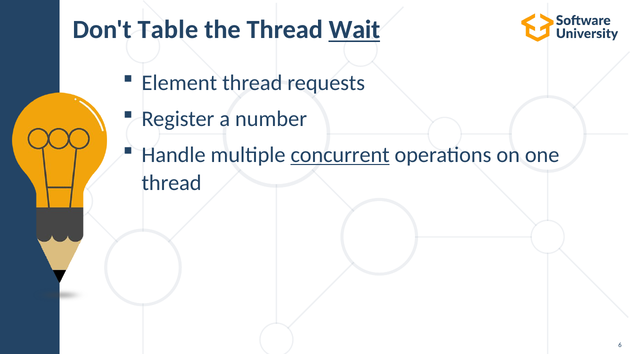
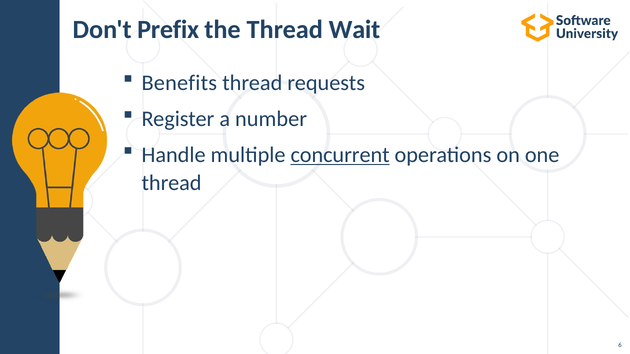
Table: Table -> Prefix
Wait underline: present -> none
Element: Element -> Benefits
